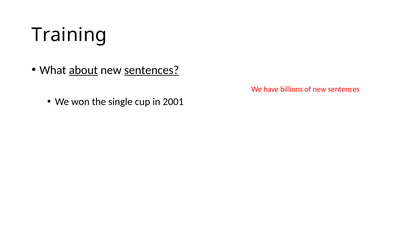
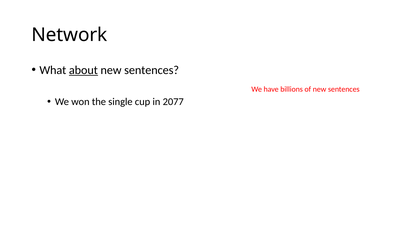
Training: Training -> Network
sentences at (152, 70) underline: present -> none
2001: 2001 -> 2077
